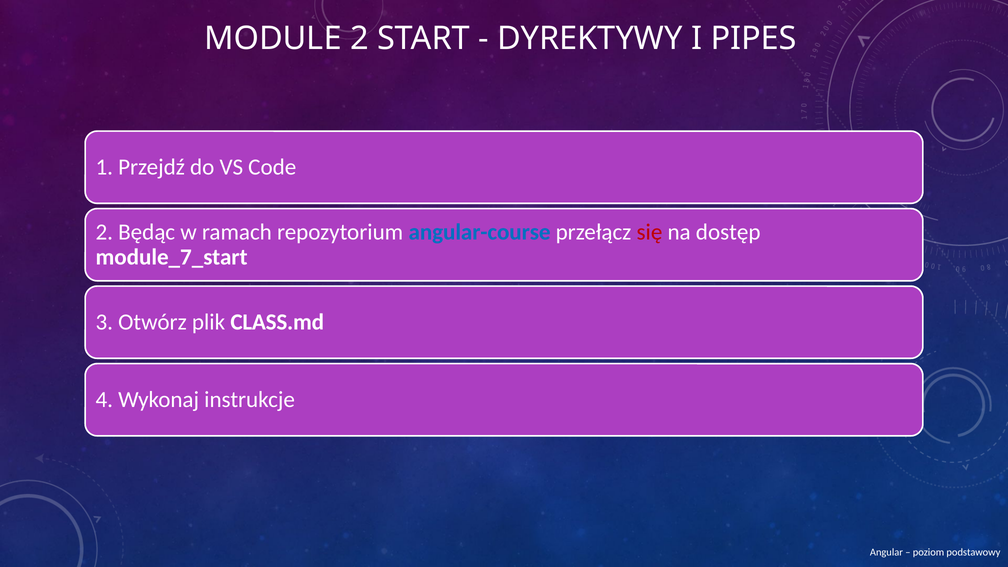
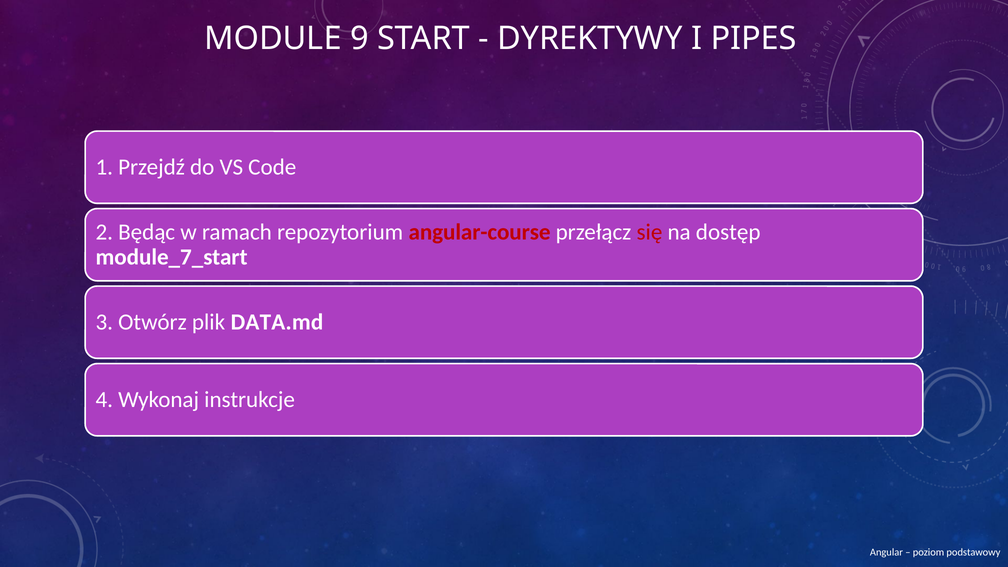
MODULE 2: 2 -> 9
angular-course colour: blue -> red
CLASS.md: CLASS.md -> DATA.md
